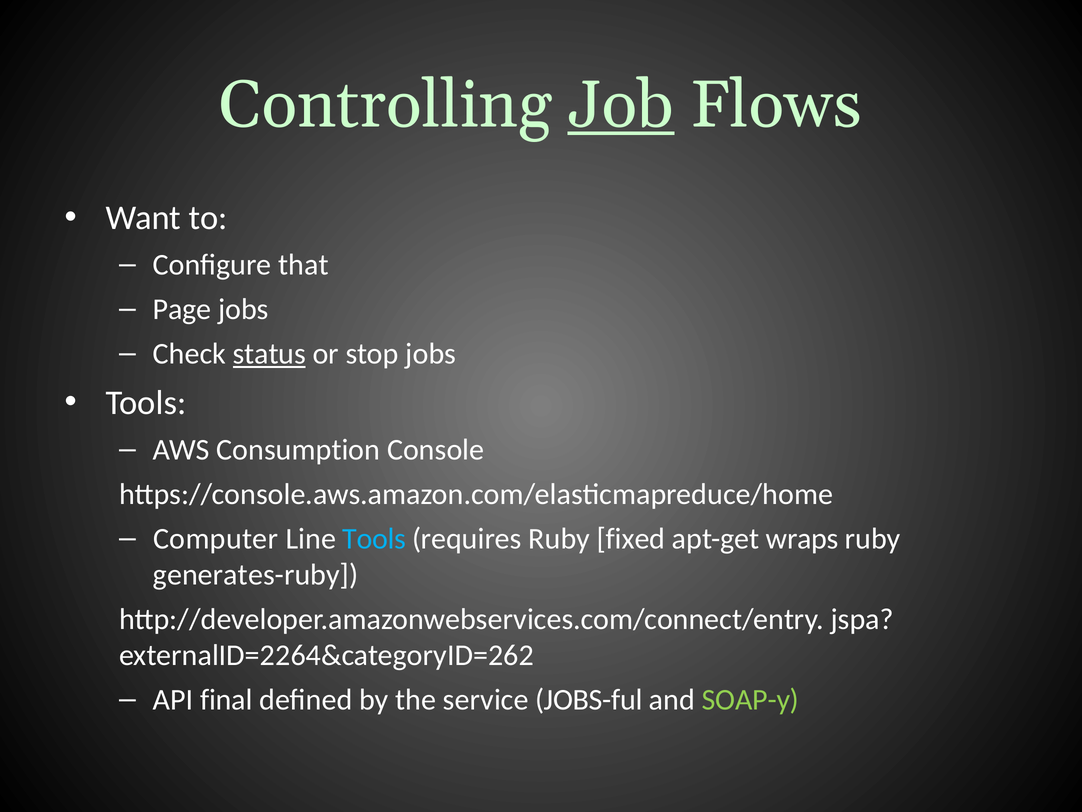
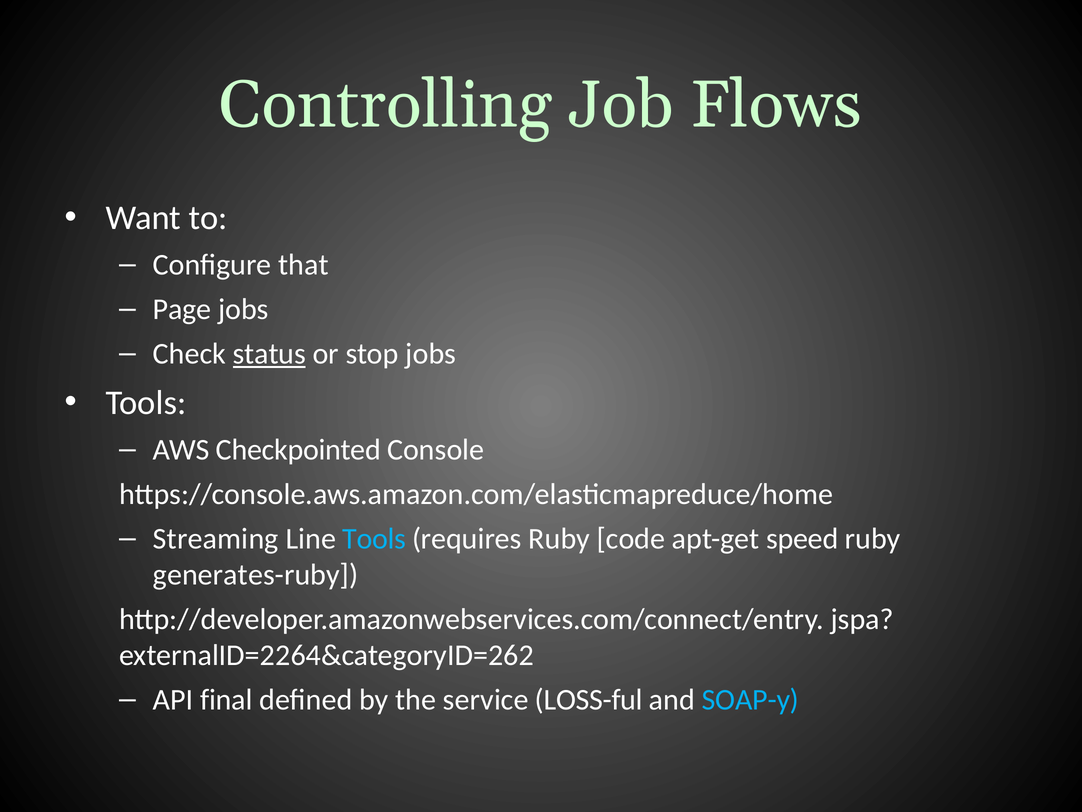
Job underline: present -> none
Consumption: Consumption -> Checkpointed
Computer: Computer -> Streaming
fixed: fixed -> code
wraps: wraps -> speed
JOBS-ful: JOBS-ful -> LOSS-ful
SOAP-y colour: light green -> light blue
